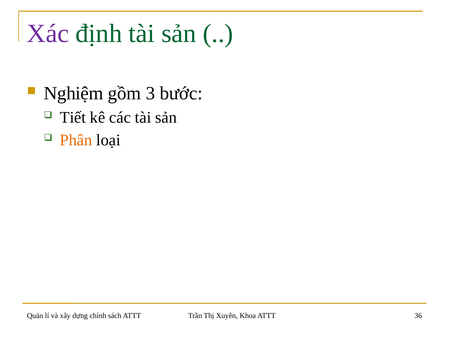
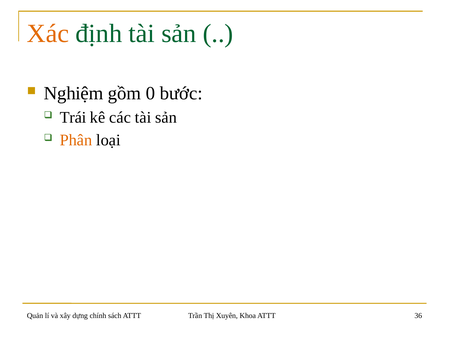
Xác colour: purple -> orange
3: 3 -> 0
Tiết: Tiết -> Trái
